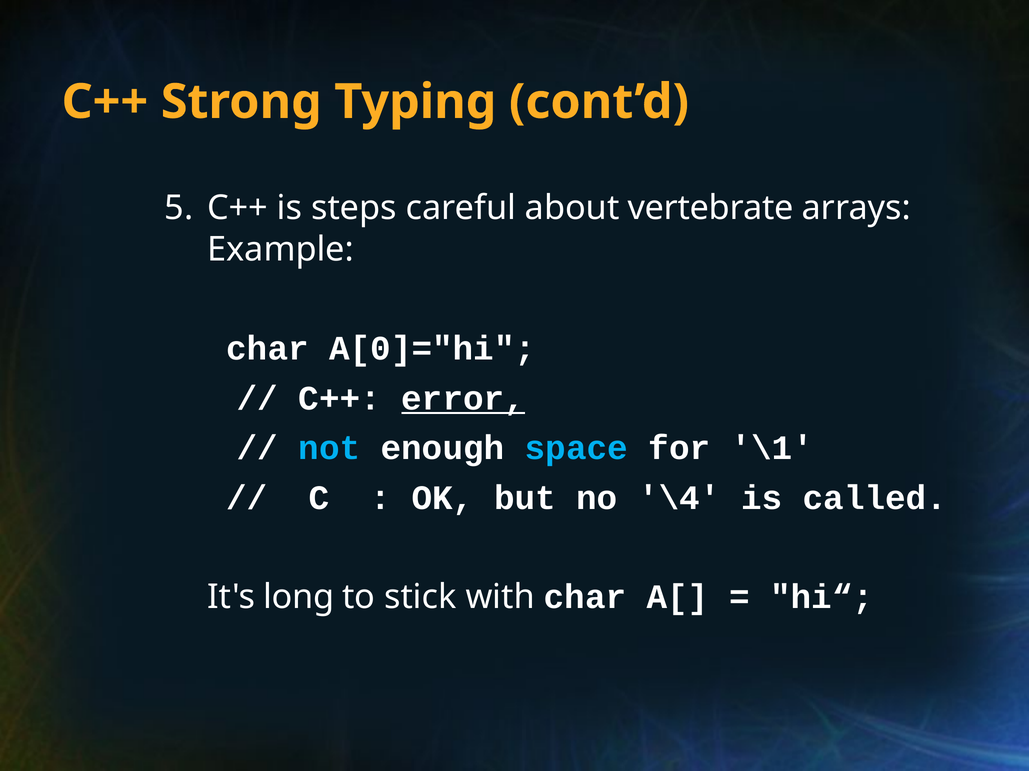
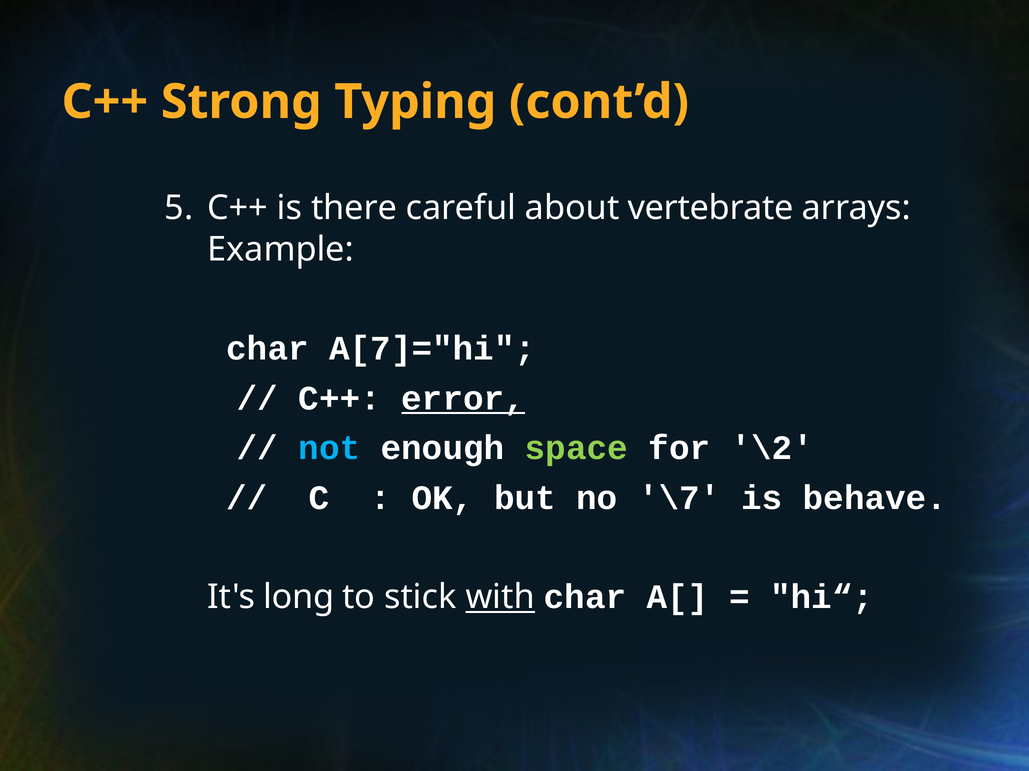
steps: steps -> there
A[0]="hi: A[0]="hi -> A[7]="hi
space colour: light blue -> light green
\1: \1 -> \2
\4: \4 -> \7
called: called -> behave
with underline: none -> present
